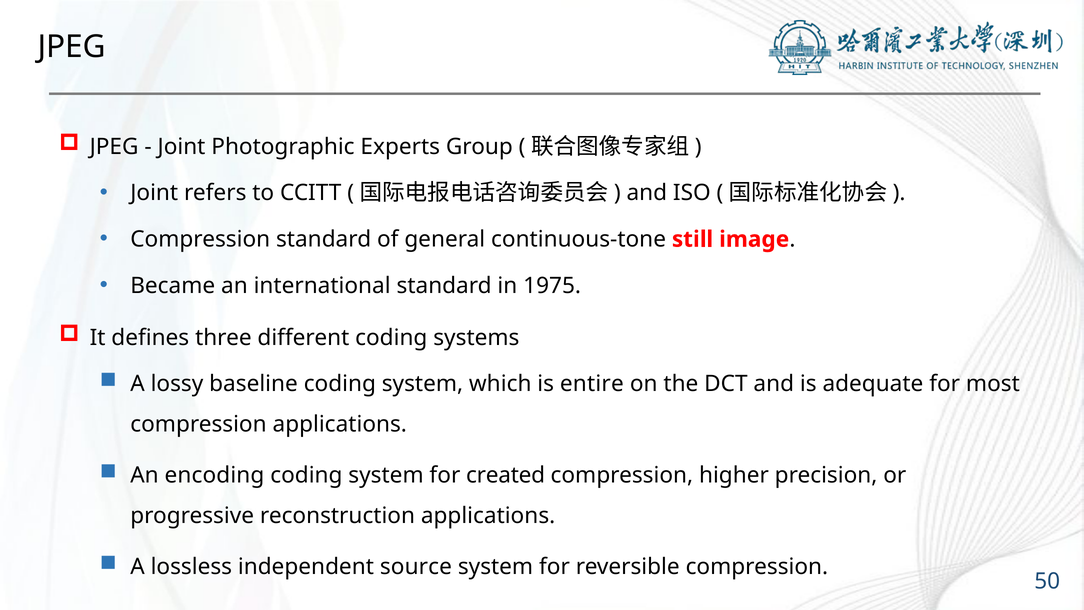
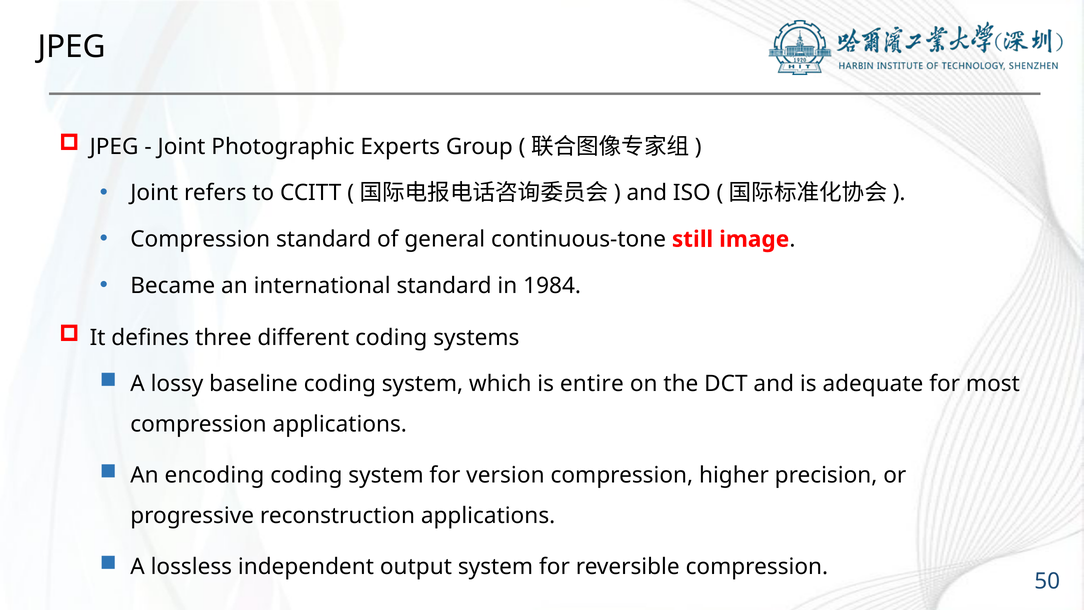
1975: 1975 -> 1984
created: created -> version
source: source -> output
